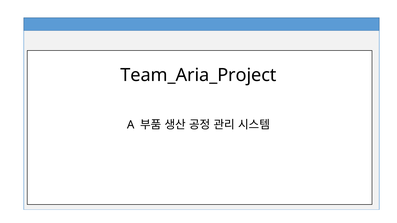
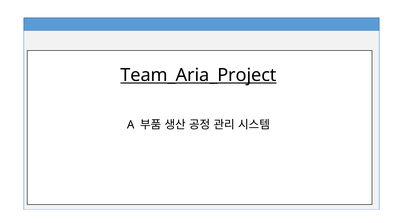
Team_Aria_Project underline: none -> present
